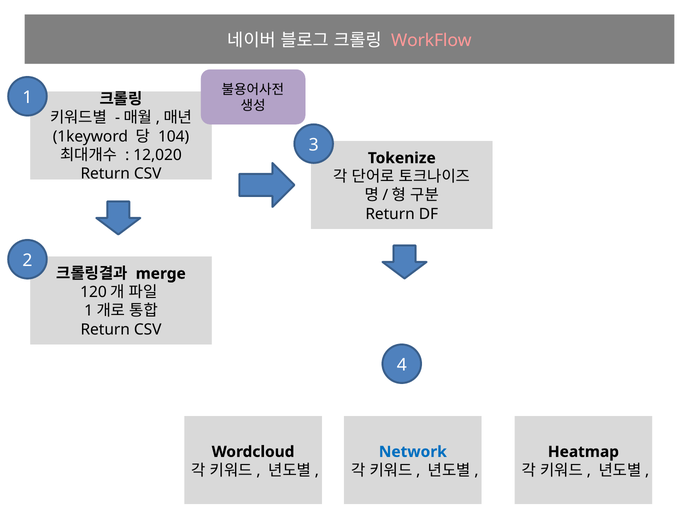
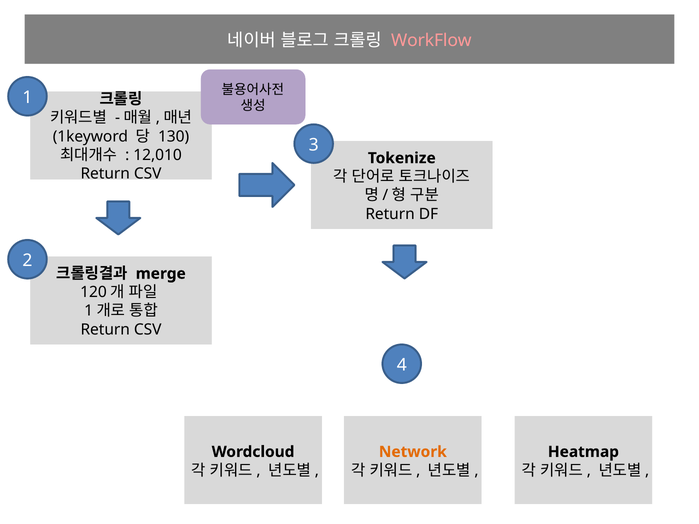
104: 104 -> 130
12,020: 12,020 -> 12,010
Network colour: blue -> orange
